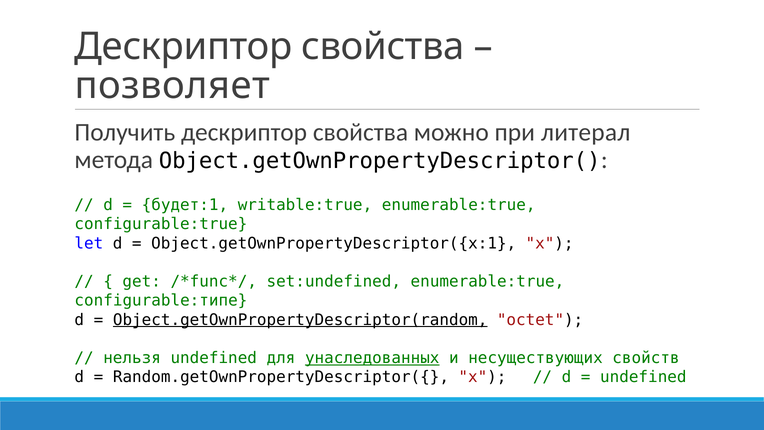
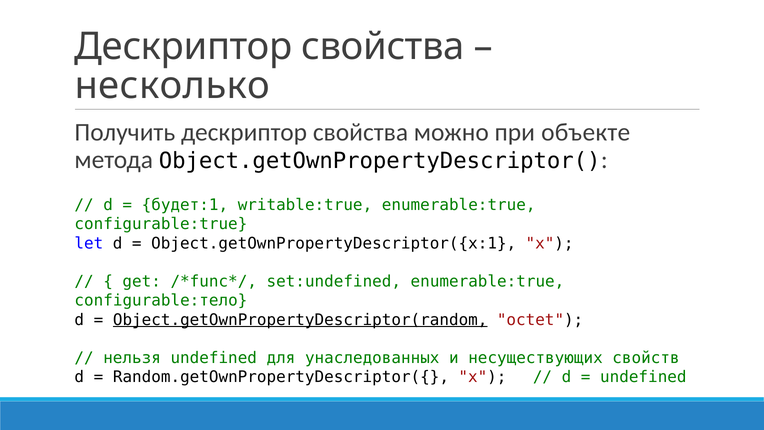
позволяет: позволяет -> несколько
литерал: литерал -> объекте
configurable:типе: configurable:типе -> configurable:тело
унаследованных underline: present -> none
